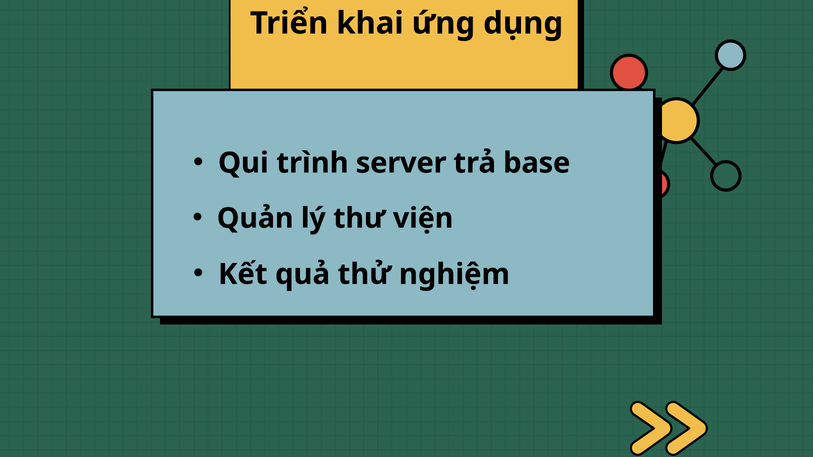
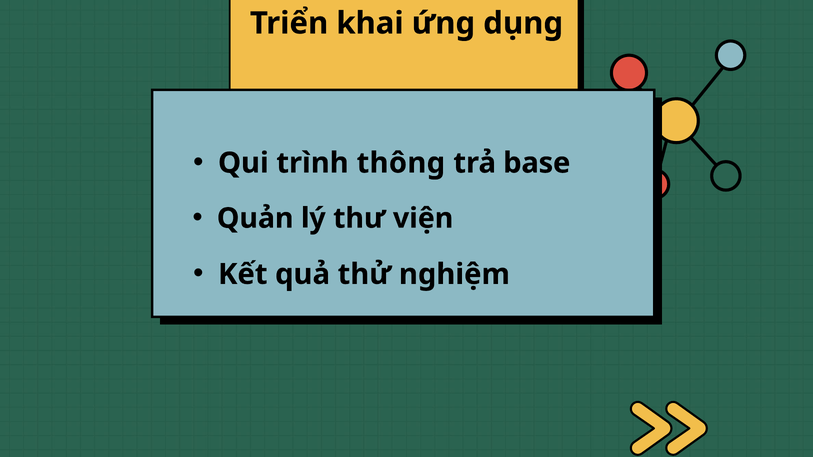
server: server -> thông
